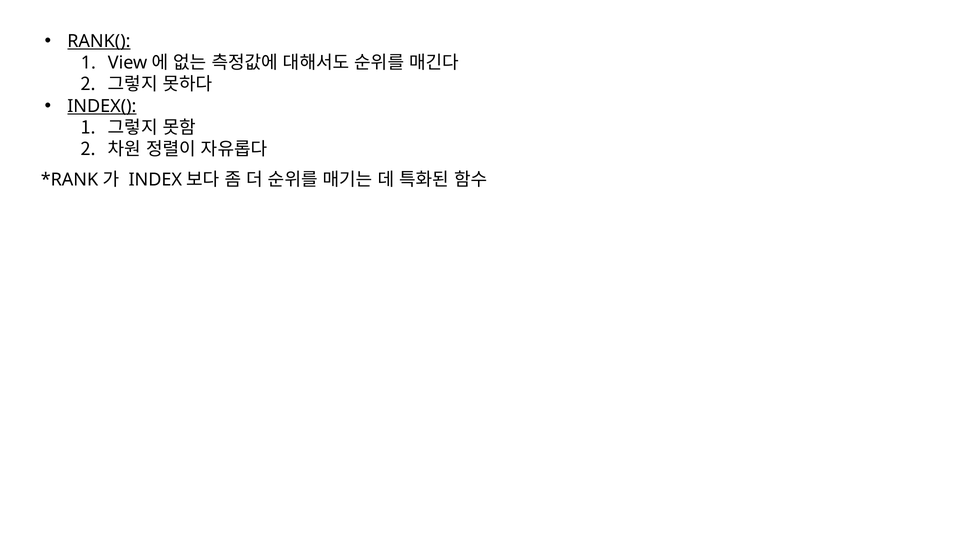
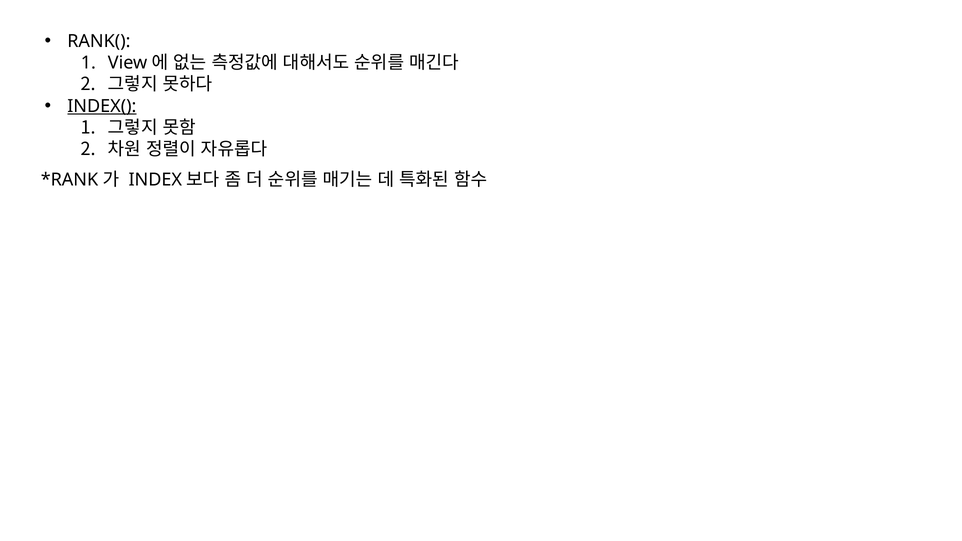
RANK( underline: present -> none
